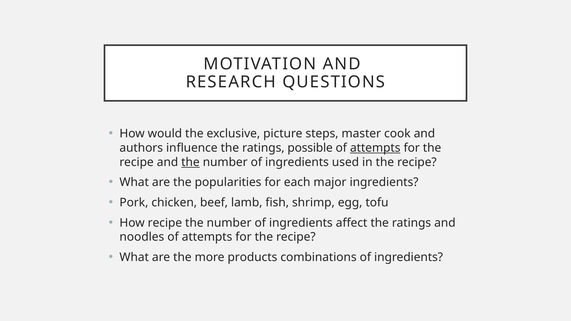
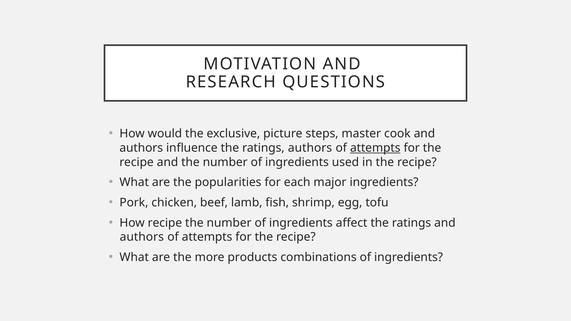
ratings possible: possible -> authors
the at (190, 162) underline: present -> none
noodles at (142, 237): noodles -> authors
